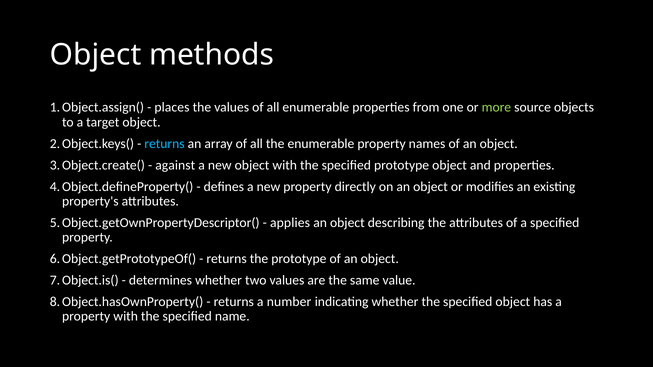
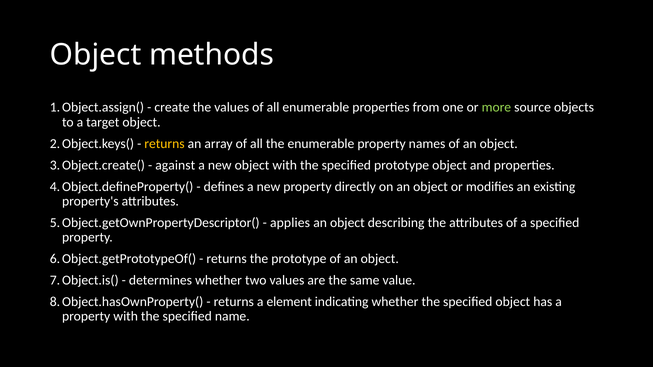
places: places -> create
returns at (164, 144) colour: light blue -> yellow
number: number -> element
